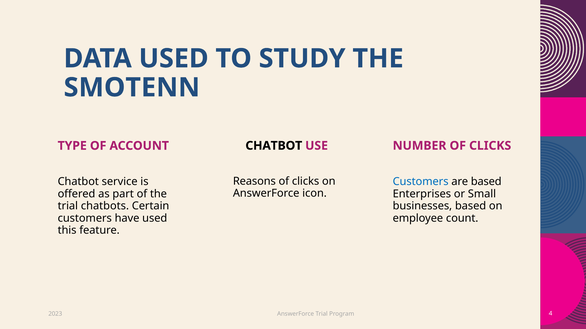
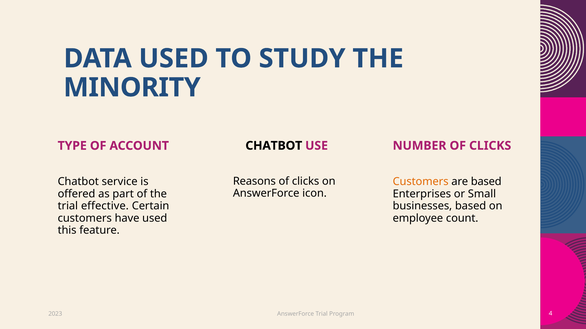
SMOTENN: SMOTENN -> MINORITY
Customers at (421, 182) colour: blue -> orange
chatbots: chatbots -> effective
